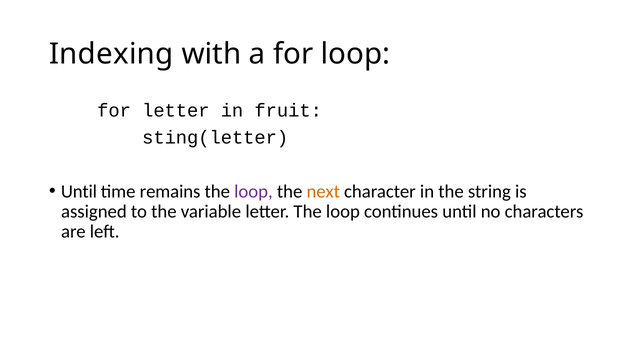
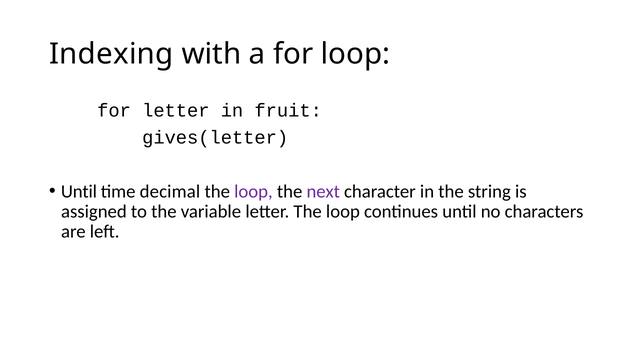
sting(letter: sting(letter -> gives(letter
remains: remains -> decimal
next colour: orange -> purple
